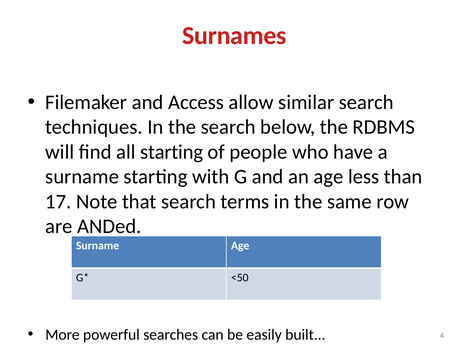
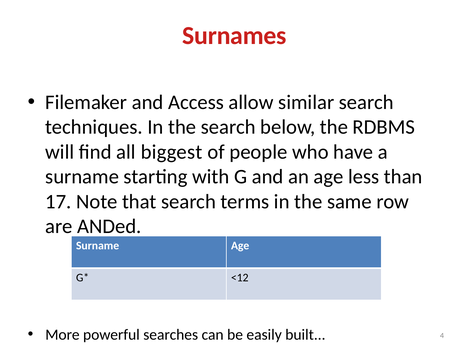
all starting: starting -> biggest
<50: <50 -> <12
